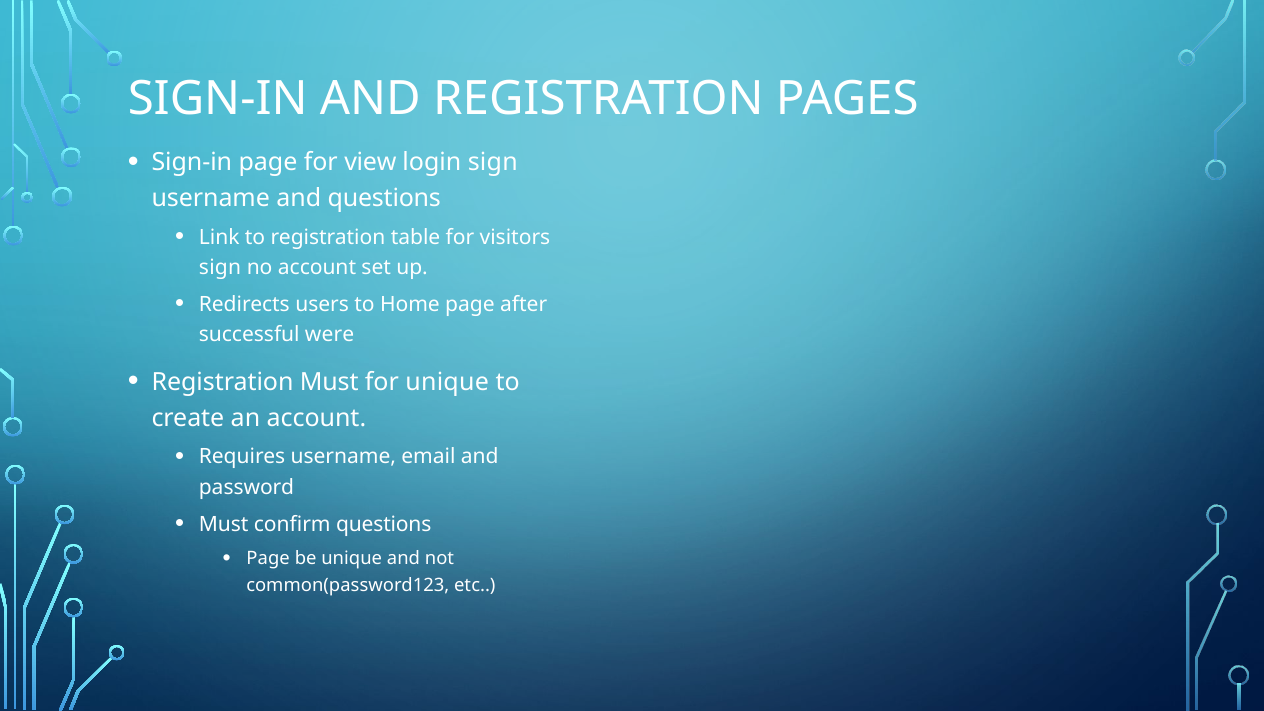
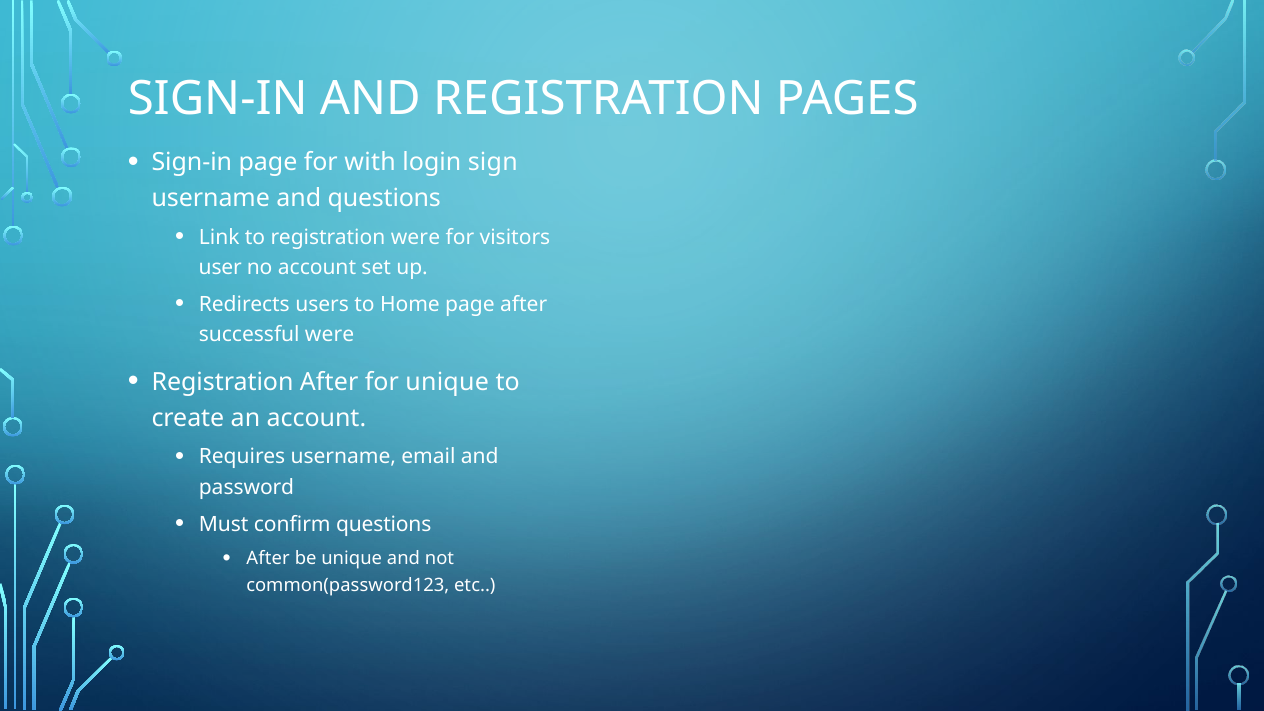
view: view -> with
registration table: table -> were
sign at (220, 268): sign -> user
Registration Must: Must -> After
Page at (268, 559): Page -> After
